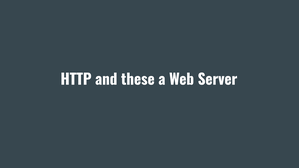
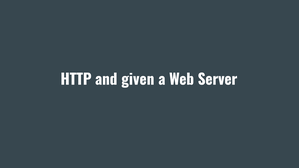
these: these -> given
